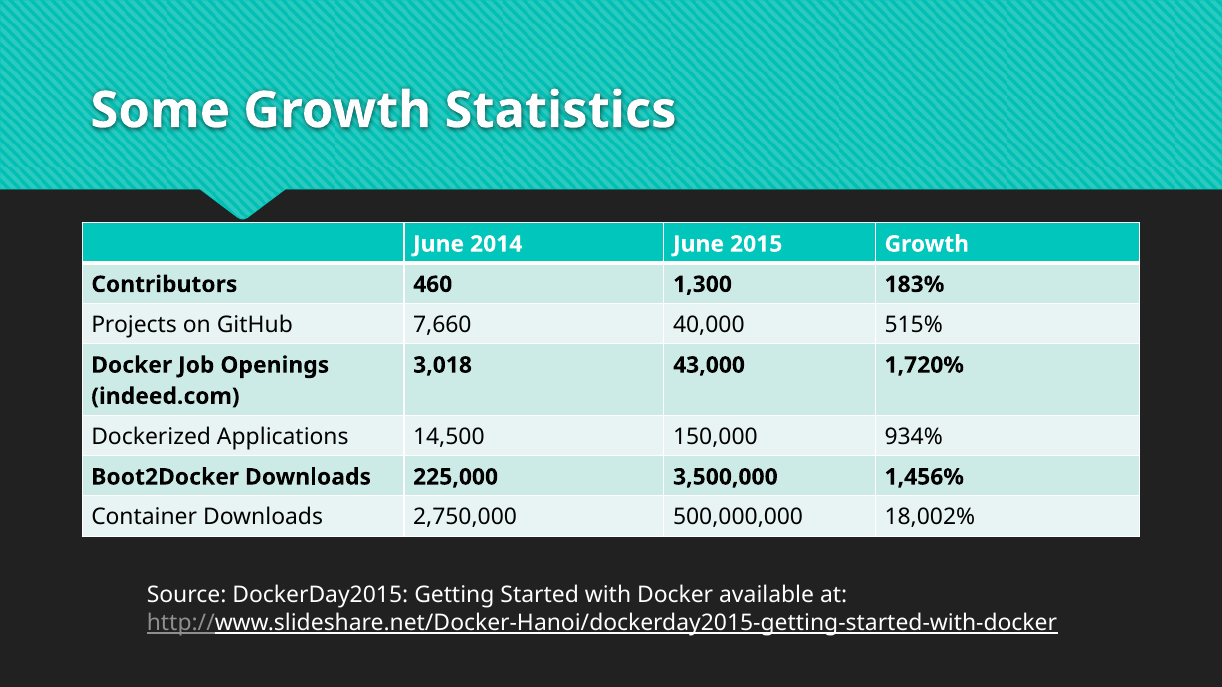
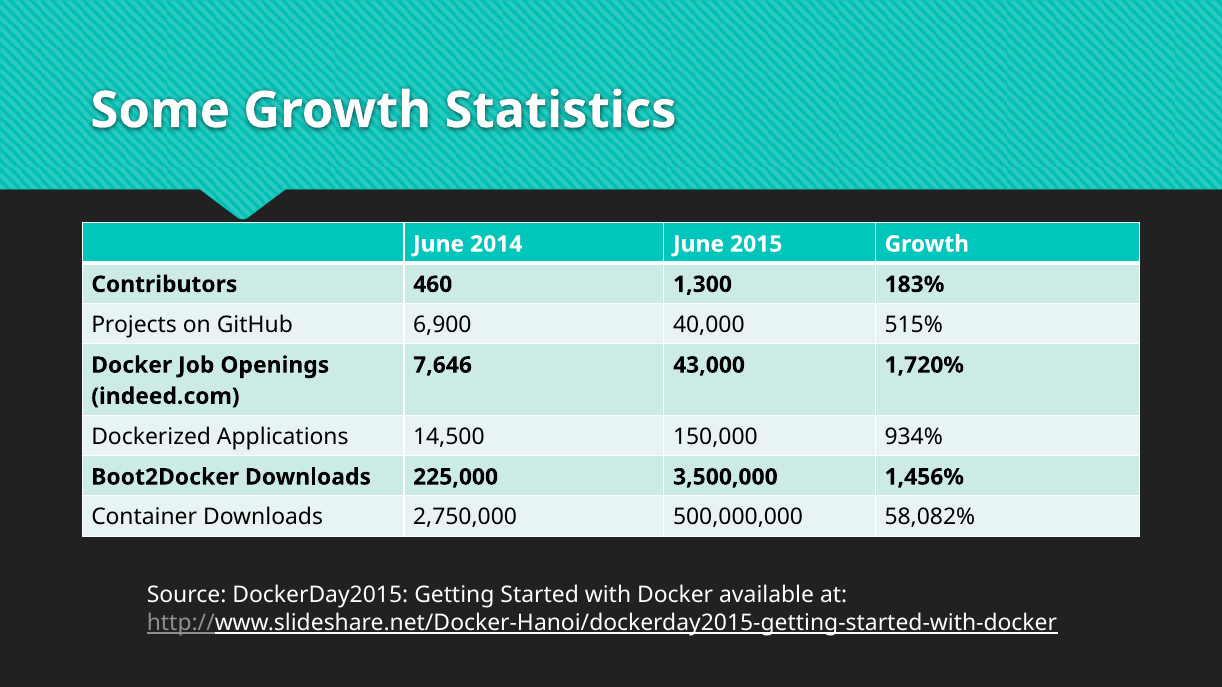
7,660: 7,660 -> 6,900
3,018: 3,018 -> 7,646
18,002%: 18,002% -> 58,082%
